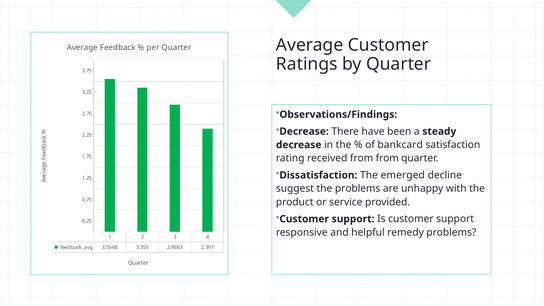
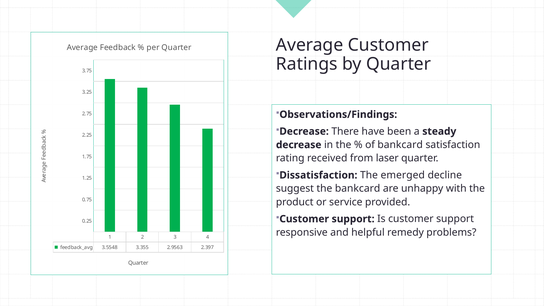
from from: from -> laser
the problems: problems -> bankcard
